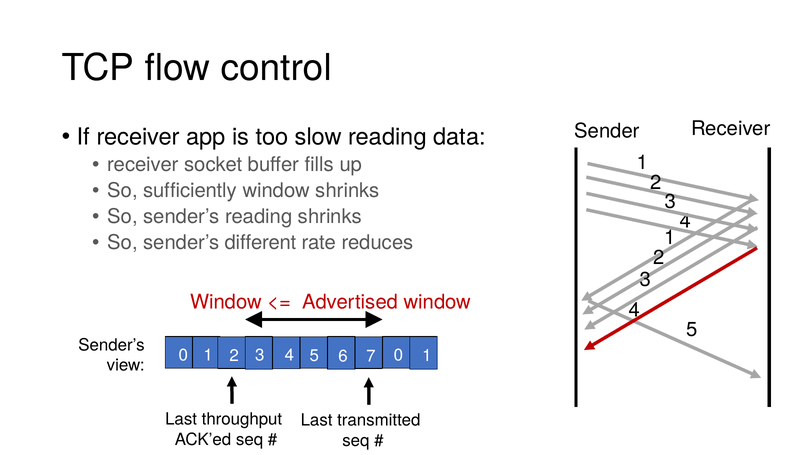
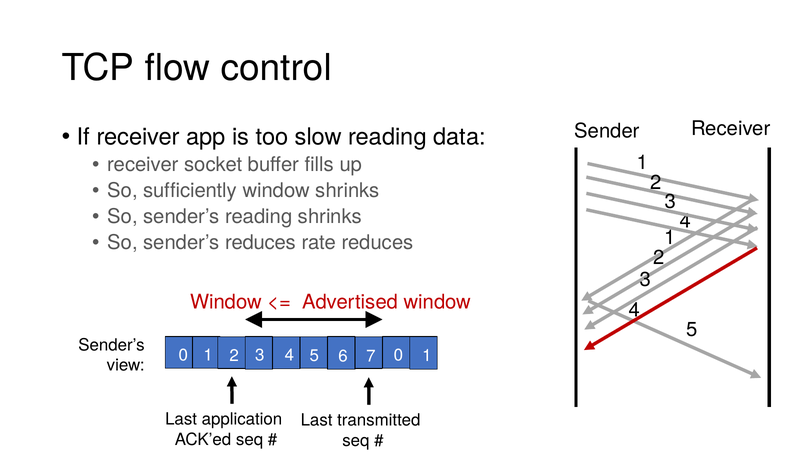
sender’s different: different -> reduces
throughput: throughput -> application
